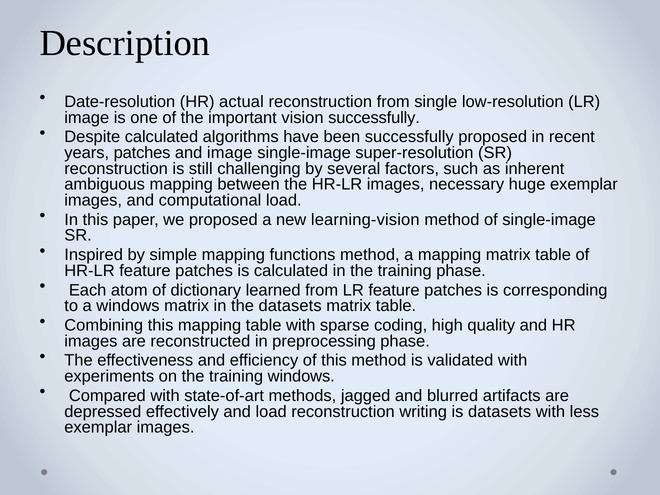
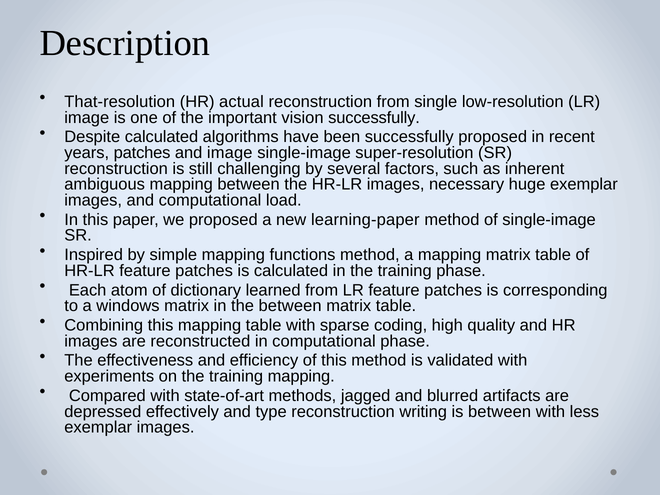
Date-resolution: Date-resolution -> That-resolution
learning-vision: learning-vision -> learning-paper
the datasets: datasets -> between
in preprocessing: preprocessing -> computational
training windows: windows -> mapping
and load: load -> type
is datasets: datasets -> between
